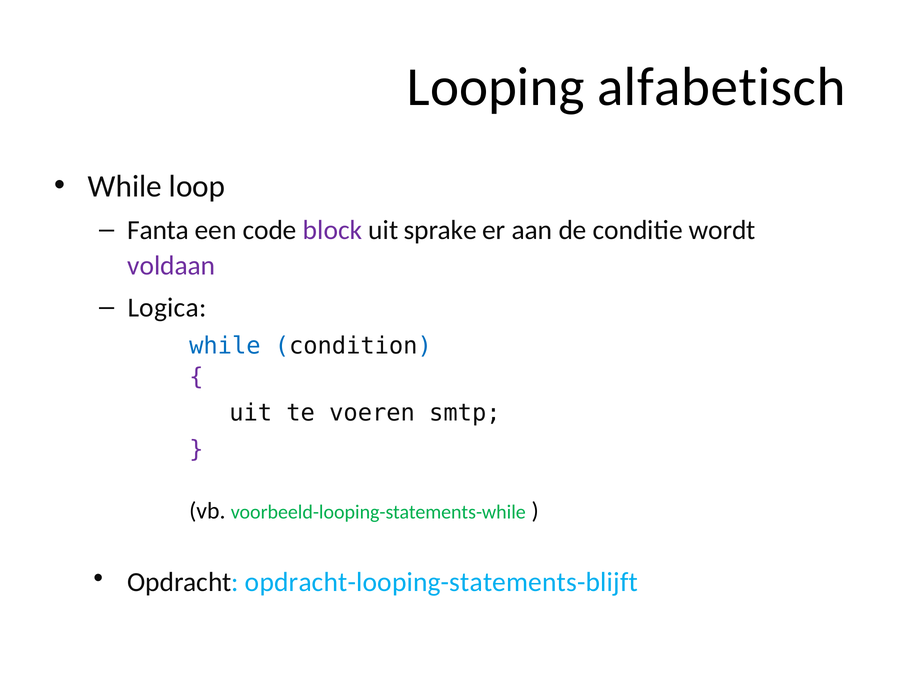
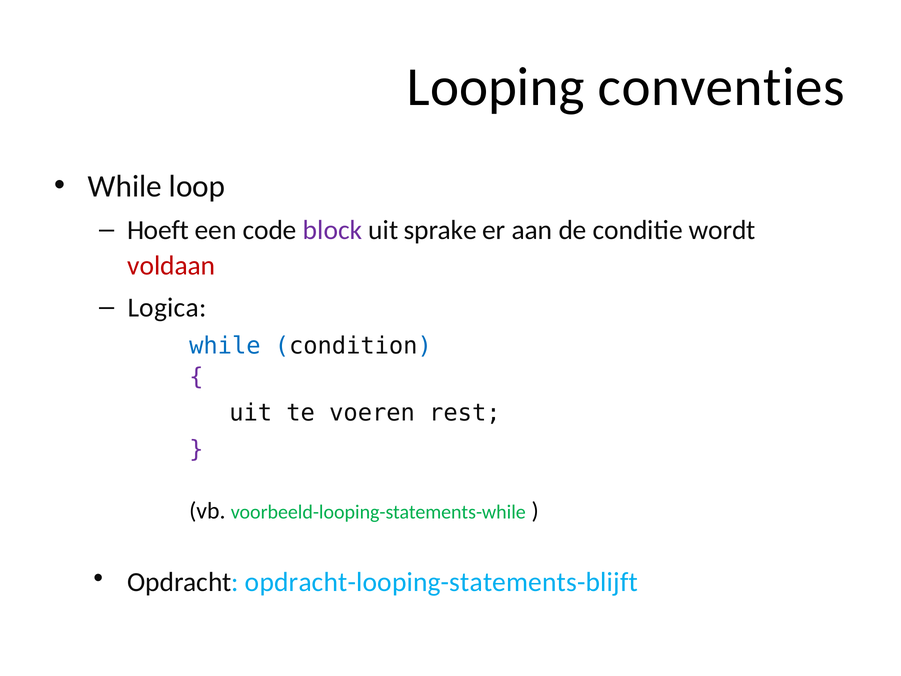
alfabetisch: alfabetisch -> conventies
Fanta: Fanta -> Hoeft
voldaan colour: purple -> red
smtp: smtp -> rest
